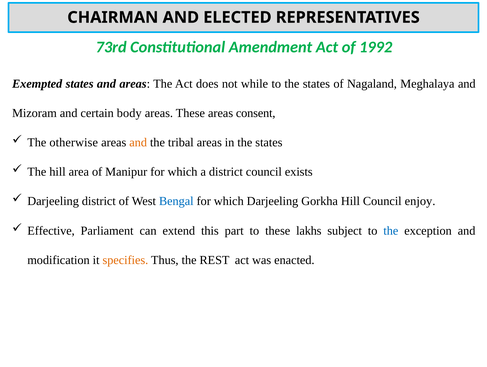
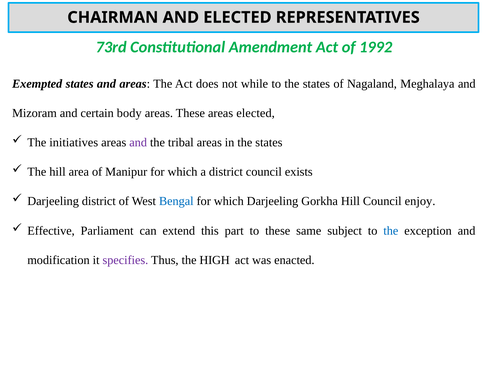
areas consent: consent -> elected
otherwise: otherwise -> initiatives
and at (138, 142) colour: orange -> purple
lakhs: lakhs -> same
specifies colour: orange -> purple
REST: REST -> HIGH
